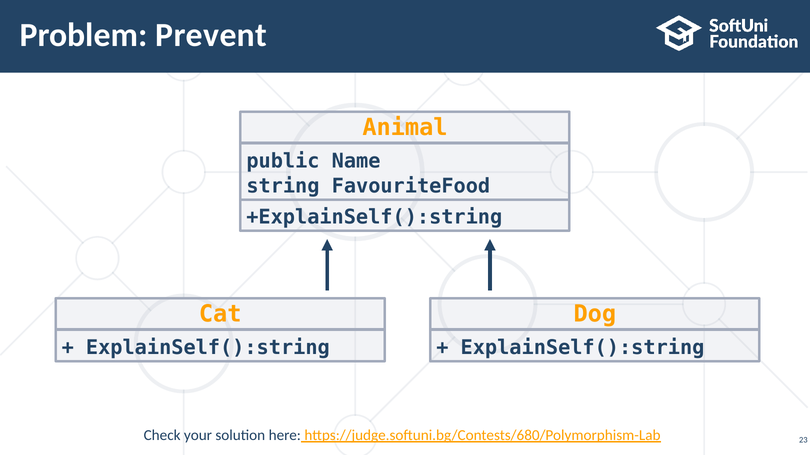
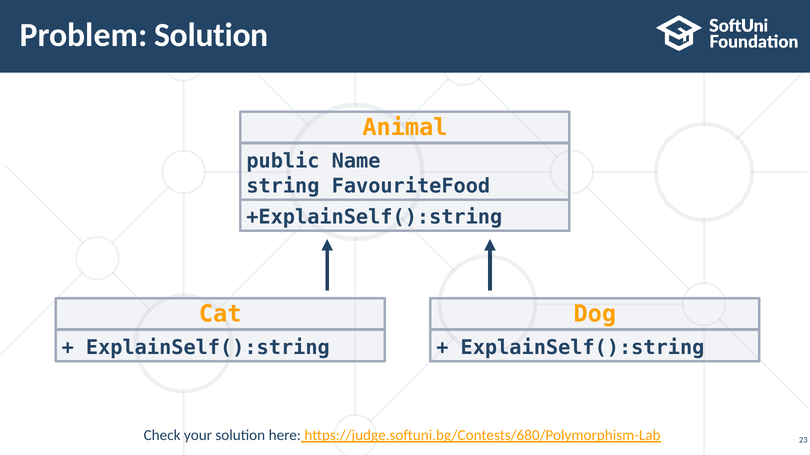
Problem Prevent: Prevent -> Solution
